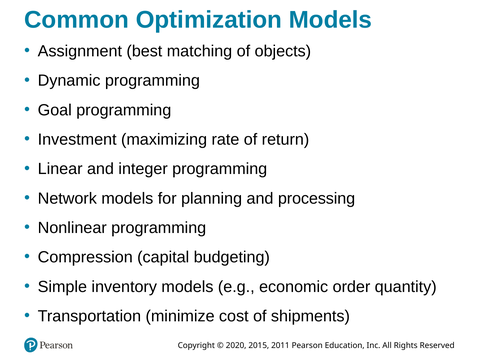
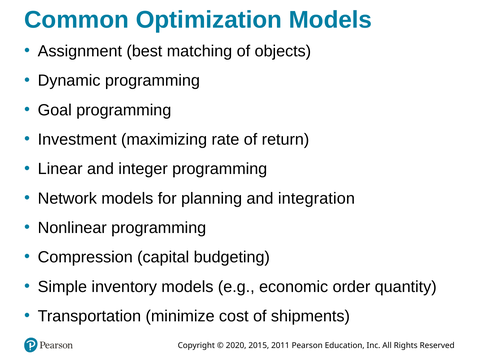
processing: processing -> integration
